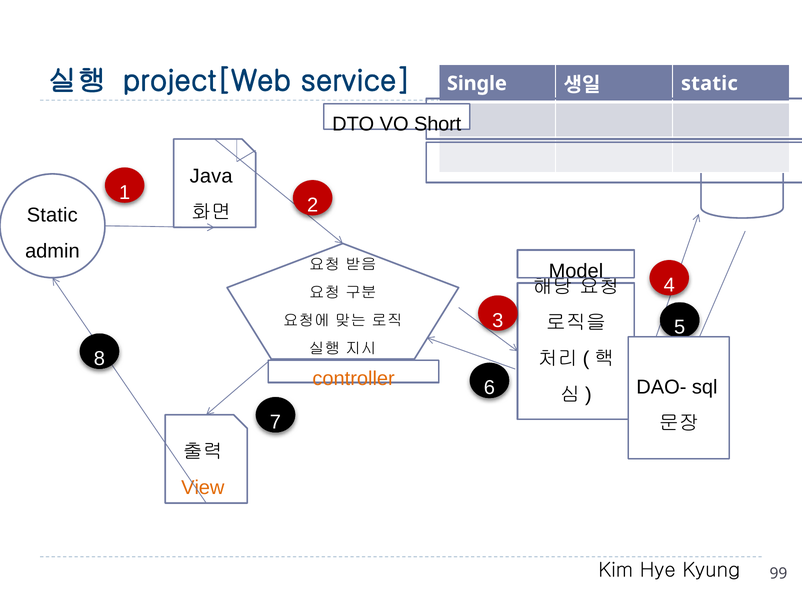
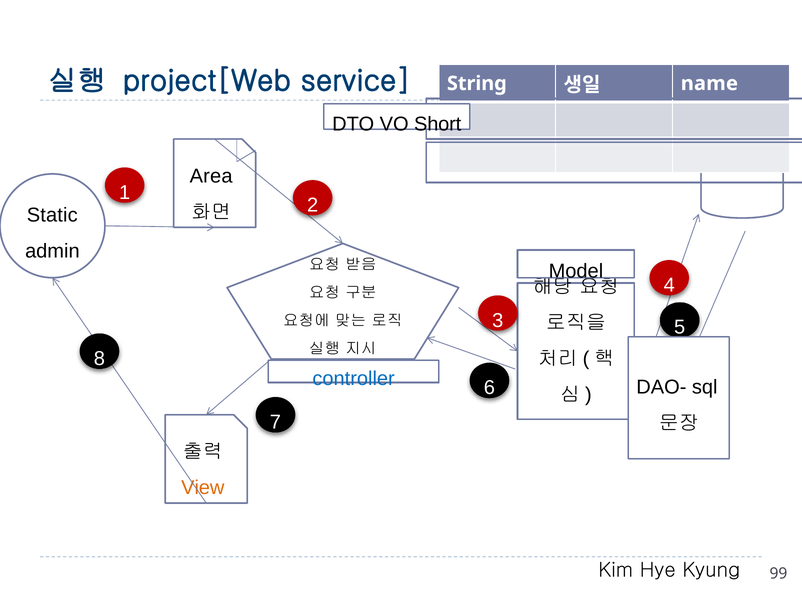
Single: Single -> String
static at (709, 84): static -> name
Java: Java -> Area
controller colour: orange -> blue
